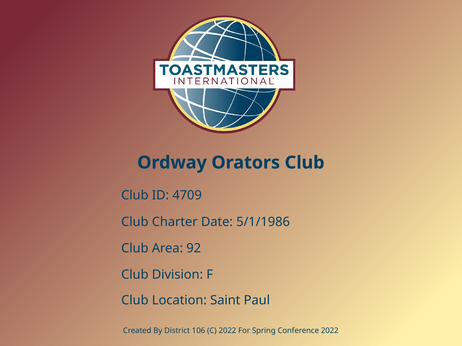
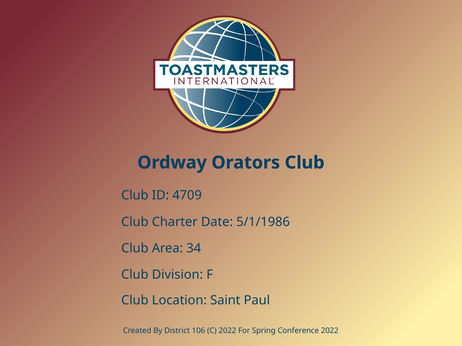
92: 92 -> 34
